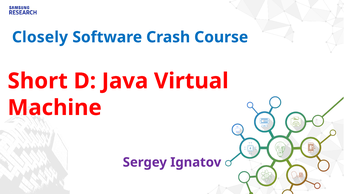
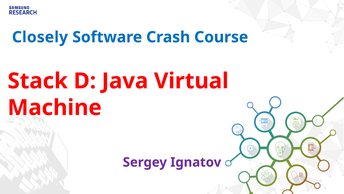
Short: Short -> Stack
